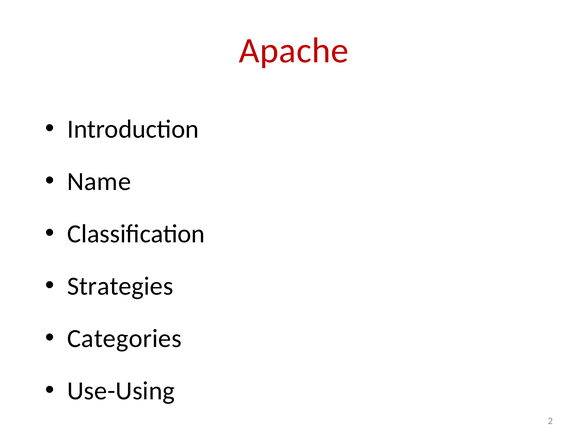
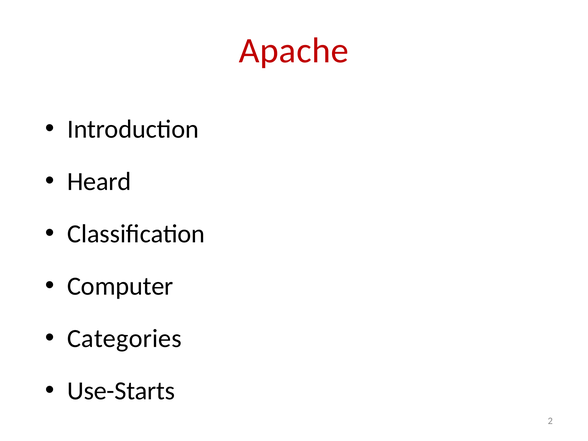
Name: Name -> Heard
Strategies: Strategies -> Computer
Use-Using: Use-Using -> Use-Starts
